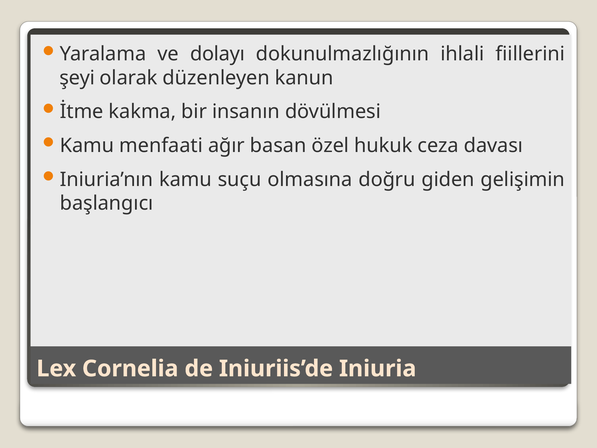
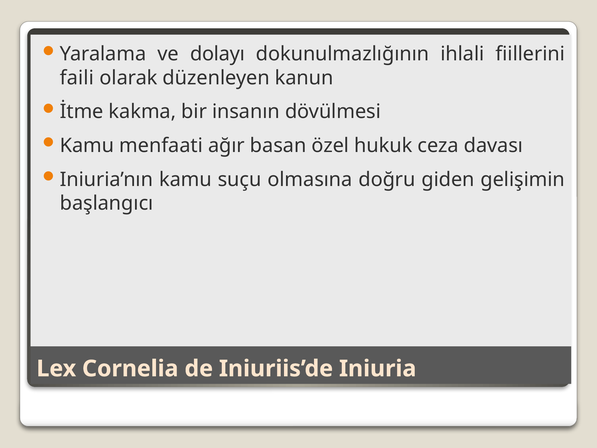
şeyi: şeyi -> faili
